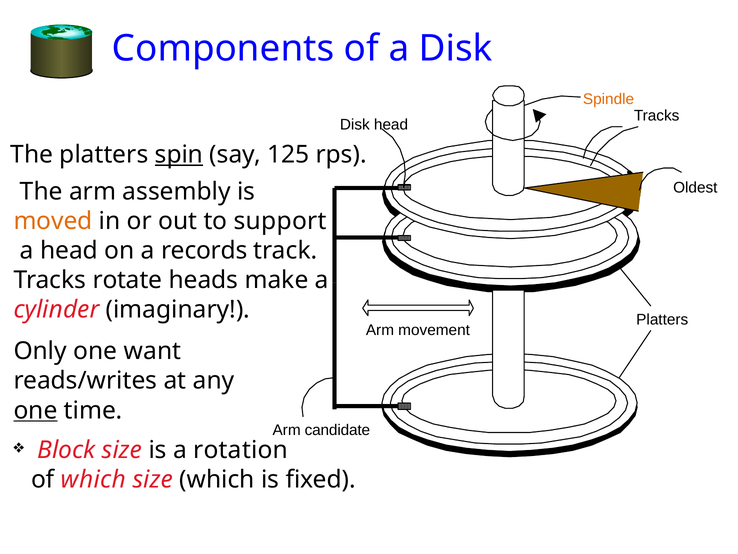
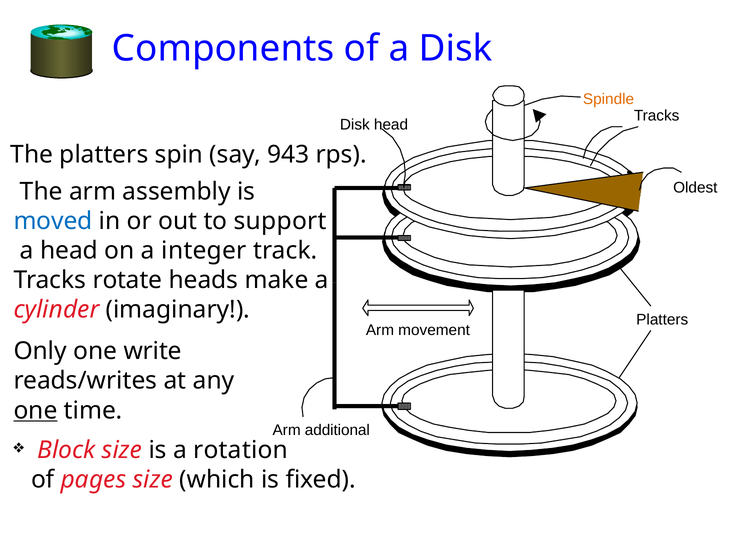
spin underline: present -> none
125: 125 -> 943
moved colour: orange -> blue
records: records -> integer
want: want -> write
candidate: candidate -> additional
of which: which -> pages
